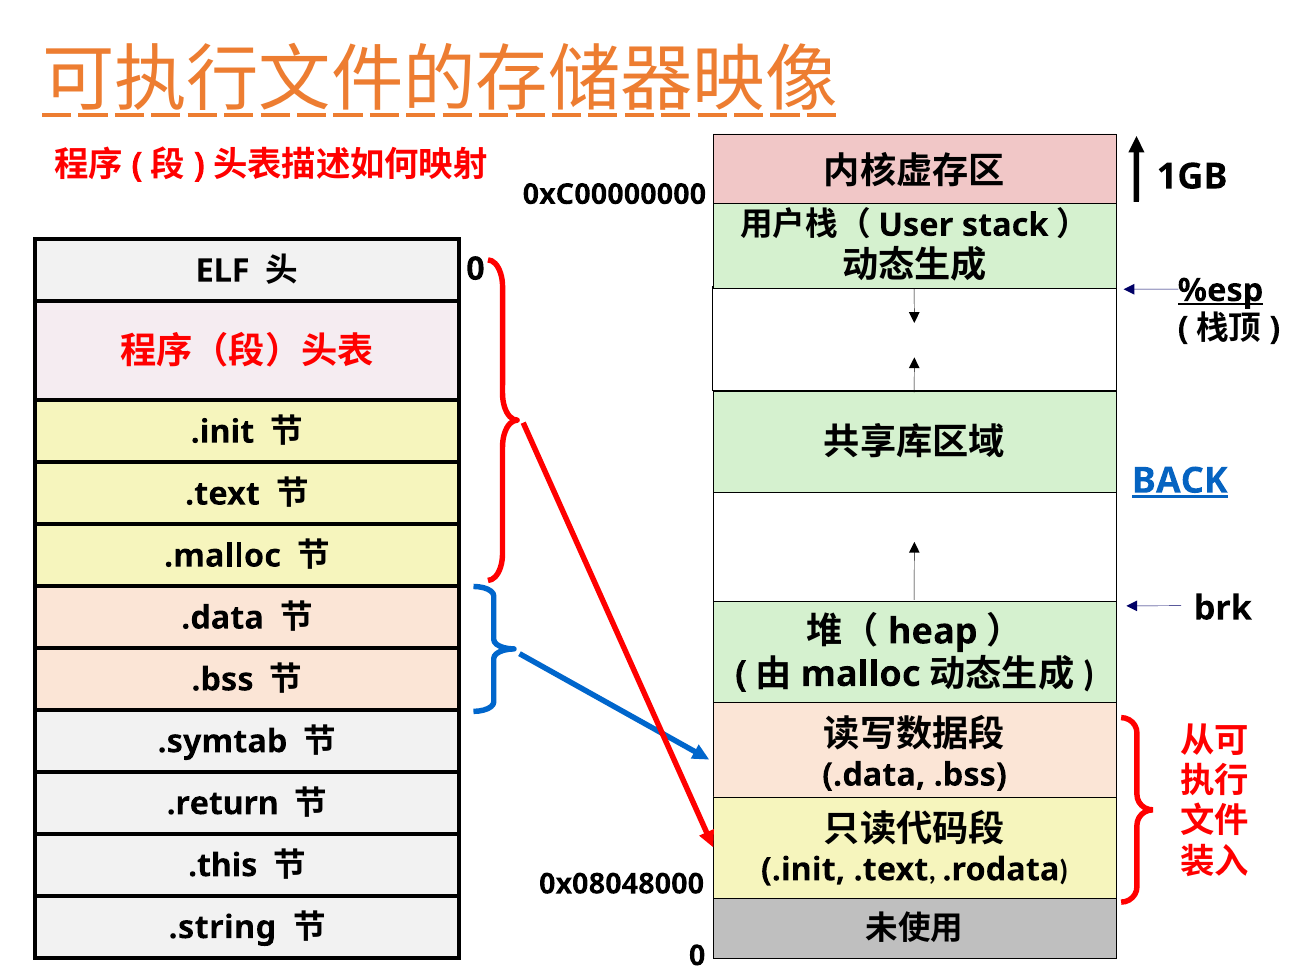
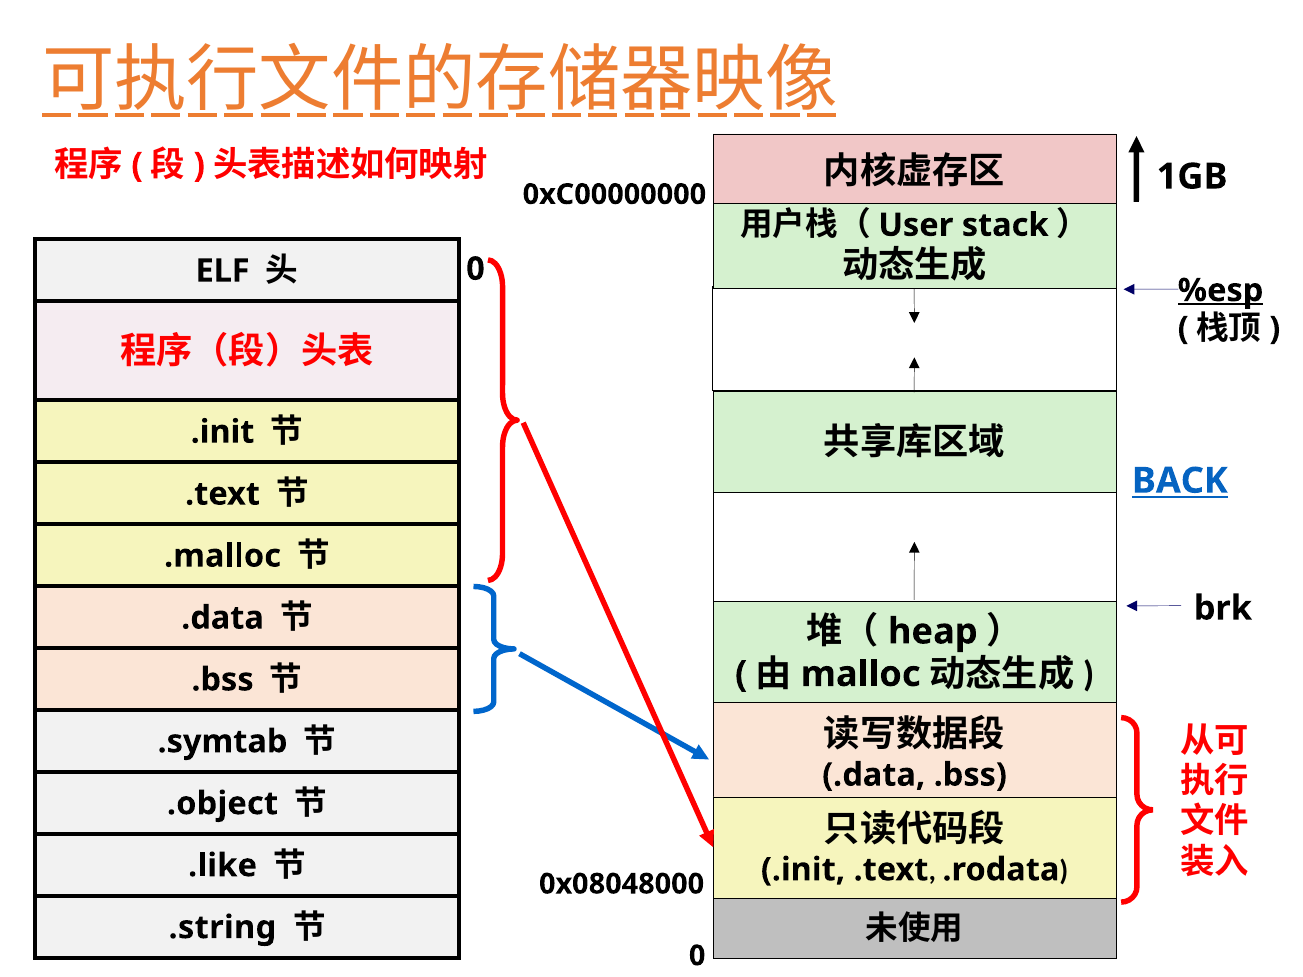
BACK underline: present -> none
.return: .return -> .object
.this: .this -> .like
